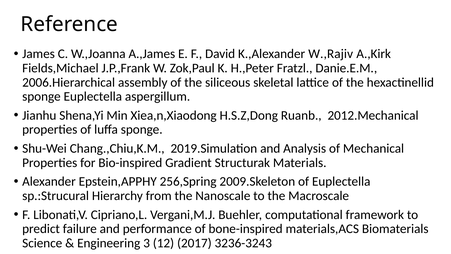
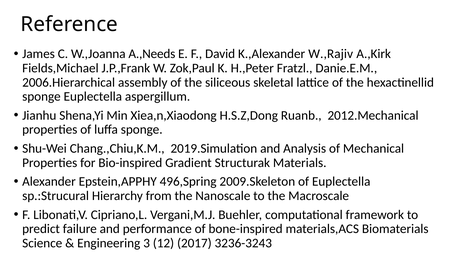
A.,James: A.,James -> A.,Needs
256,Spring: 256,Spring -> 496,Spring
